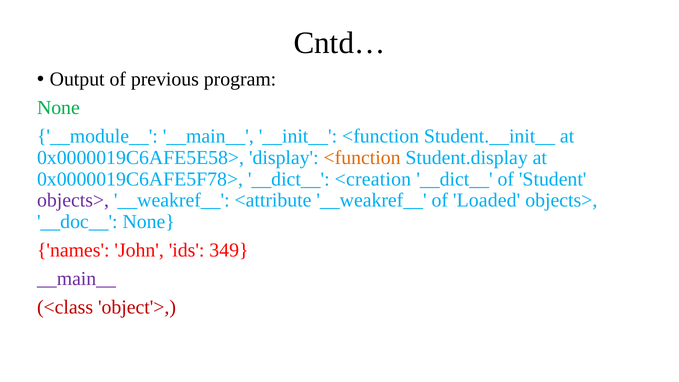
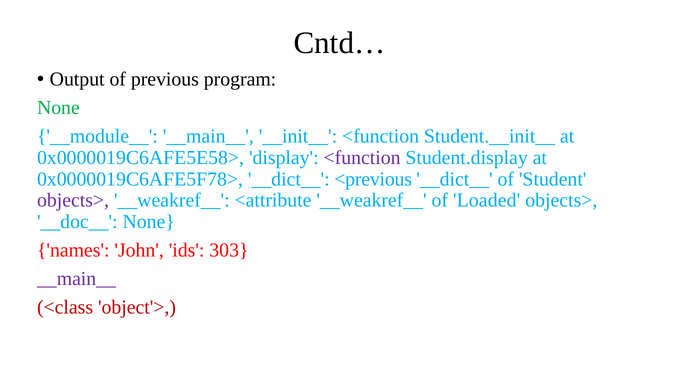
<function at (362, 158) colour: orange -> purple
<creation: <creation -> <previous
349: 349 -> 303
